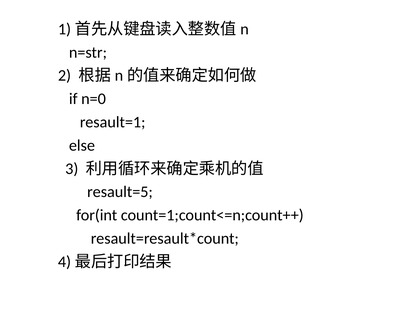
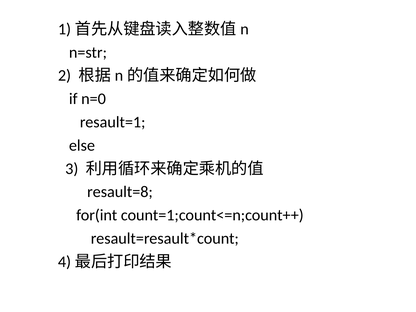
resault=5: resault=5 -> resault=8
